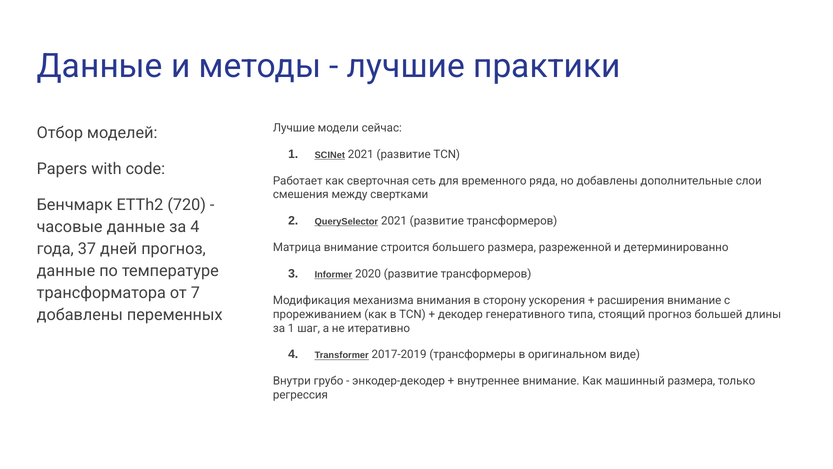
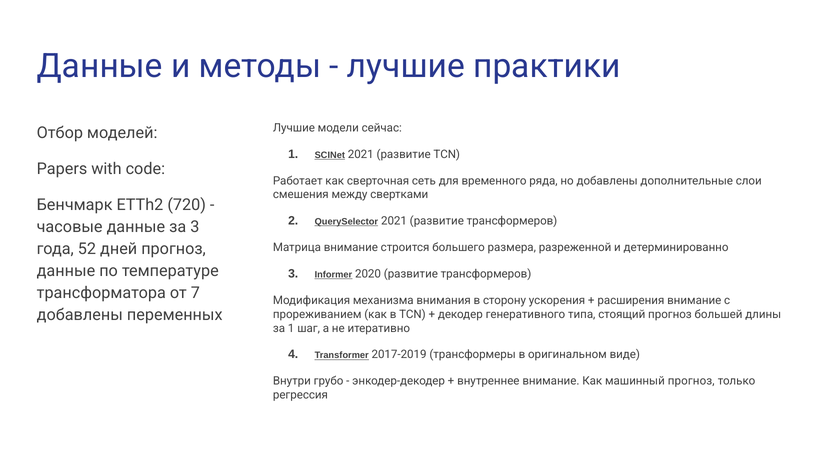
за 4: 4 -> 3
37: 37 -> 52
машинный размера: размера -> прогноз
